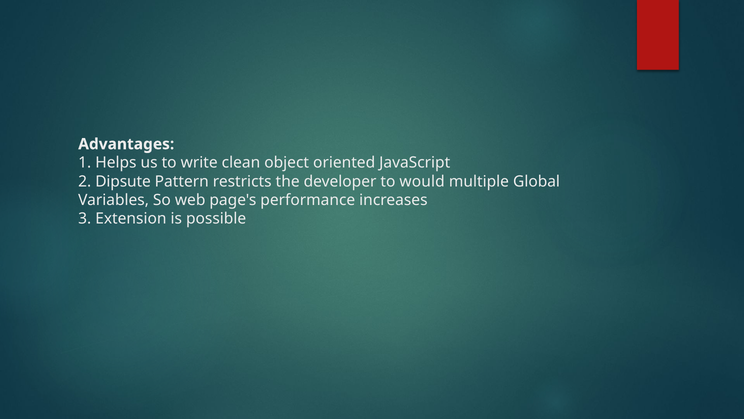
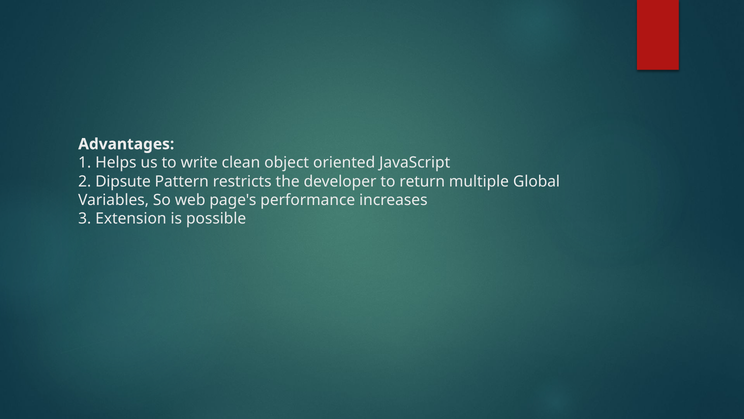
would: would -> return
